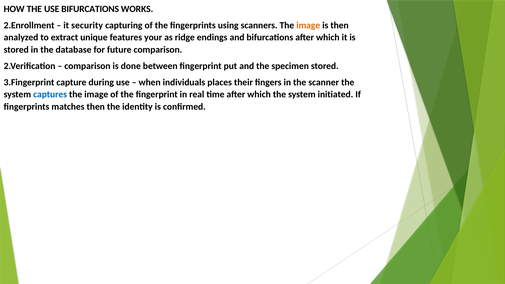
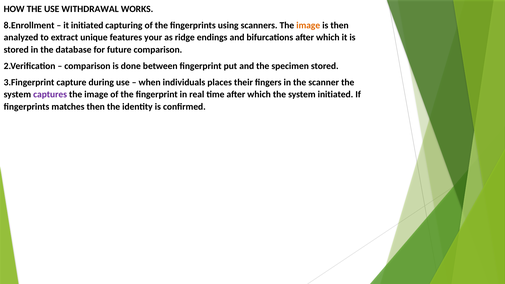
USE BIFURCATIONS: BIFURCATIONS -> WITHDRAWAL
2.Enrollment: 2.Enrollment -> 8.Enrollment
it security: security -> initiated
captures colour: blue -> purple
